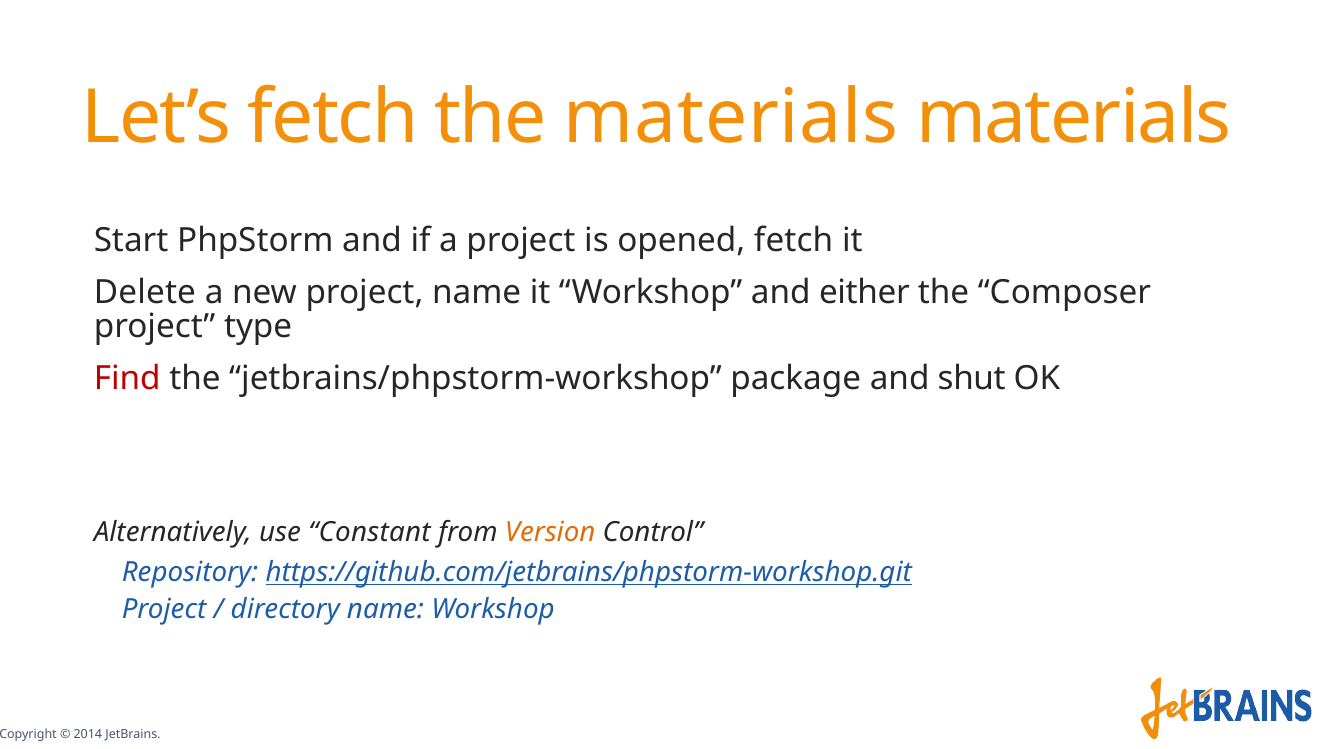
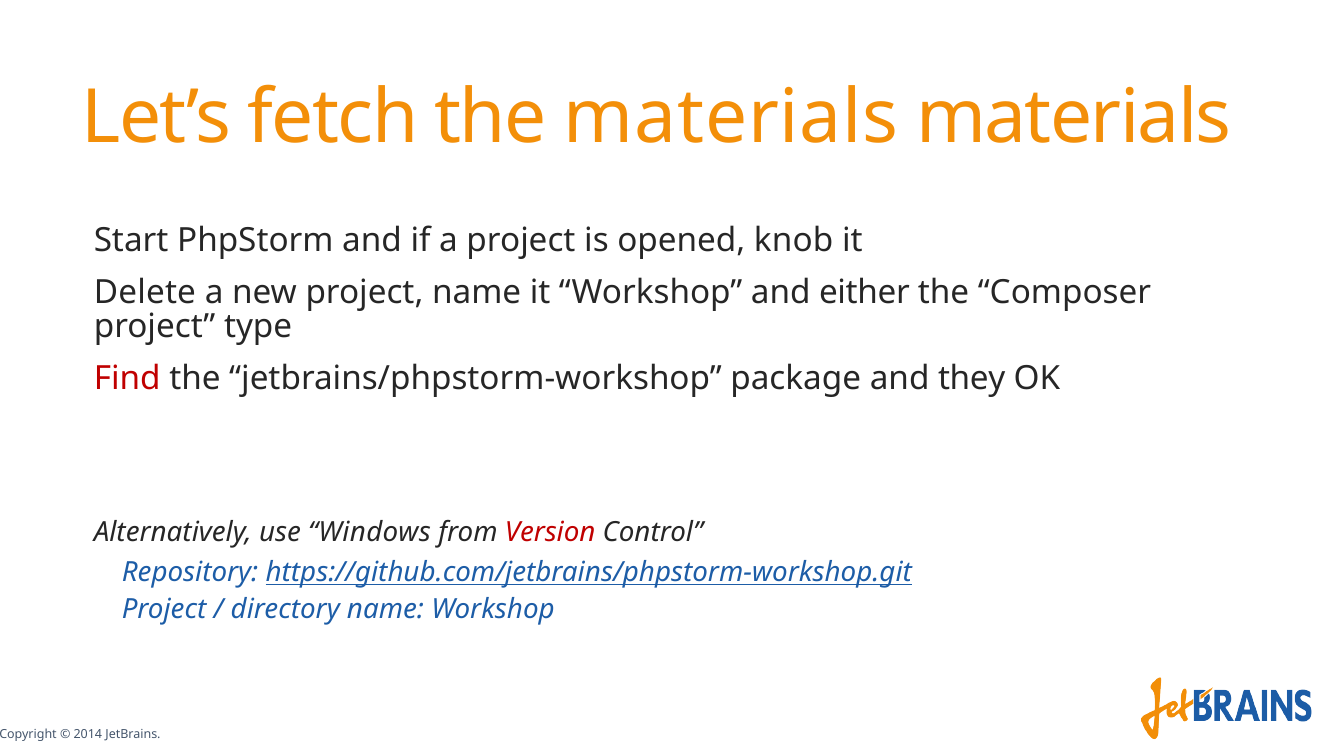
opened fetch: fetch -> knob
shut: shut -> they
Constant: Constant -> Windows
Version colour: orange -> red
